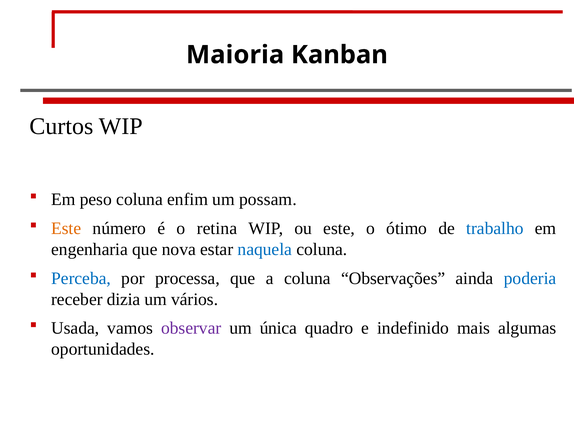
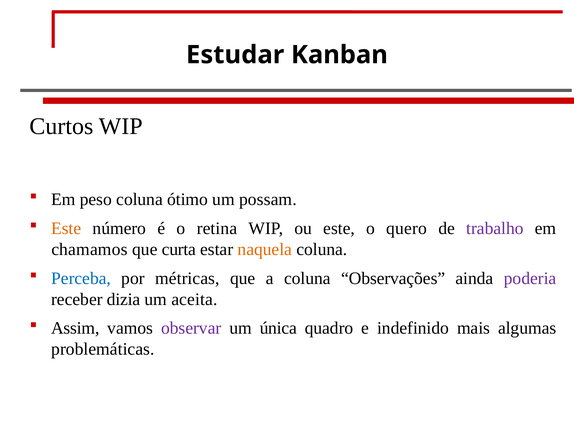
Maioria: Maioria -> Estudar
enfim: enfim -> ótimo
ótimo: ótimo -> quero
trabalho colour: blue -> purple
engenharia: engenharia -> chamamos
nova: nova -> curta
naquela colour: blue -> orange
processa: processa -> métricas
poderia colour: blue -> purple
vários: vários -> aceita
Usada: Usada -> Assim
oportunidades: oportunidades -> problemáticas
